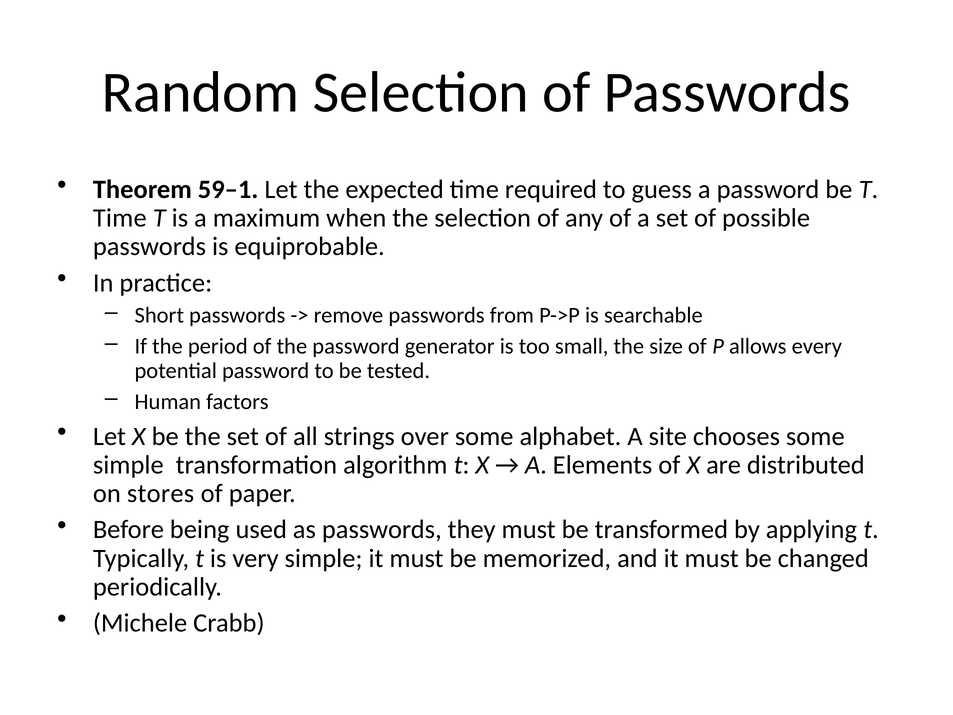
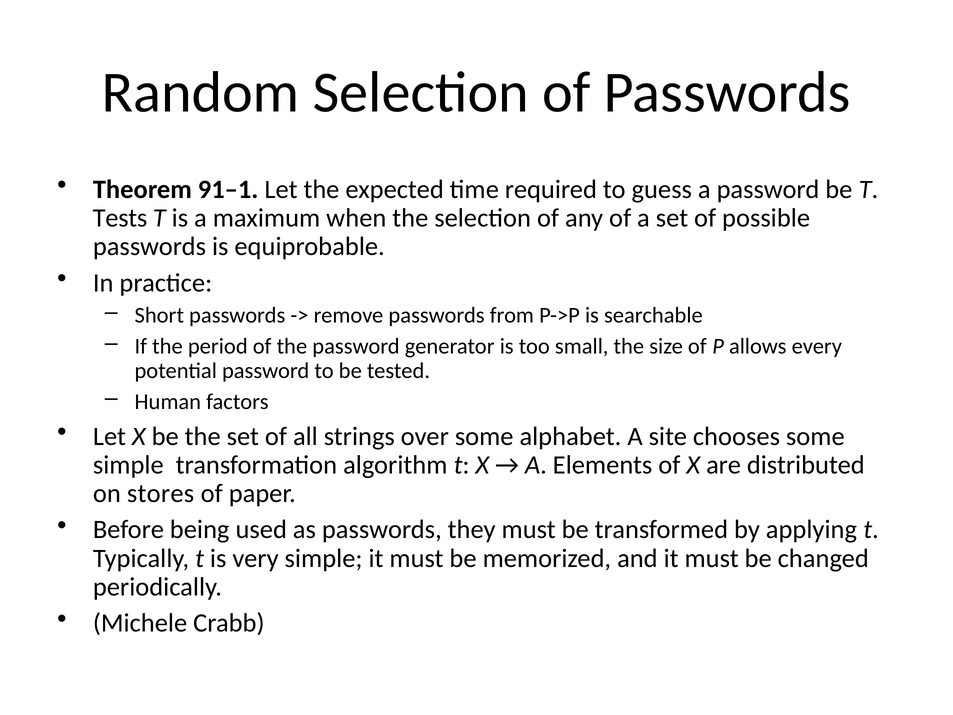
59–1: 59–1 -> 91–1
Time at (120, 218): Time -> Tests
